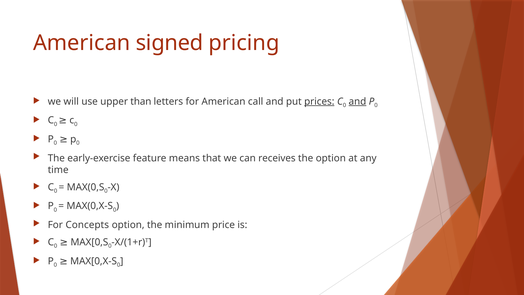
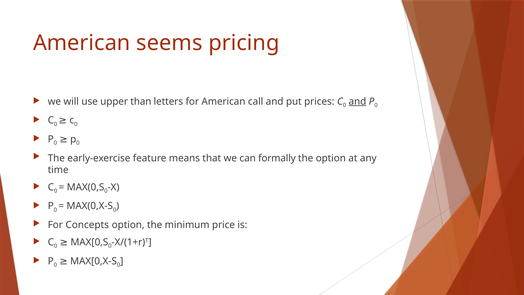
signed: signed -> seems
prices underline: present -> none
receives: receives -> formally
